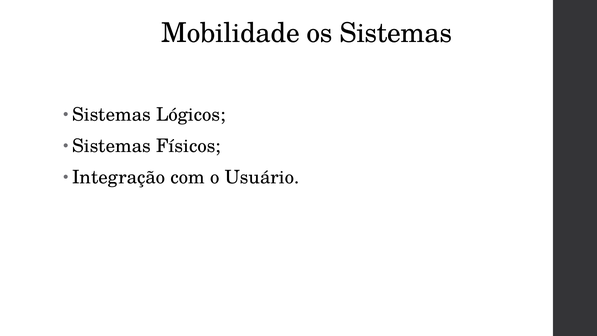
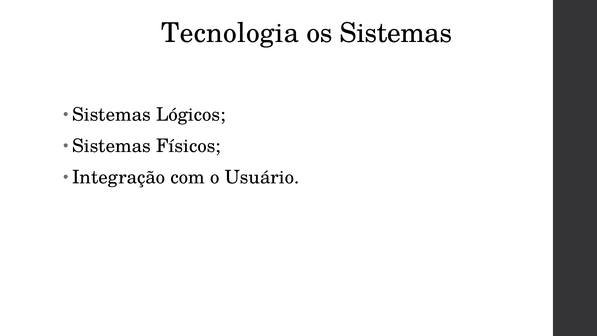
Mobilidade: Mobilidade -> Tecnologia
